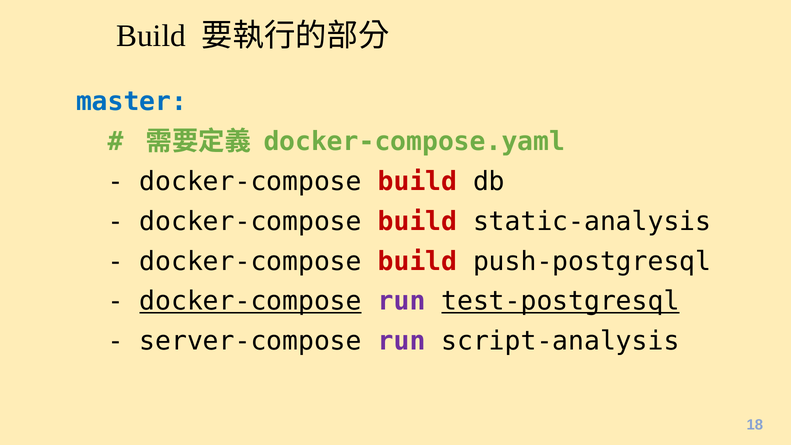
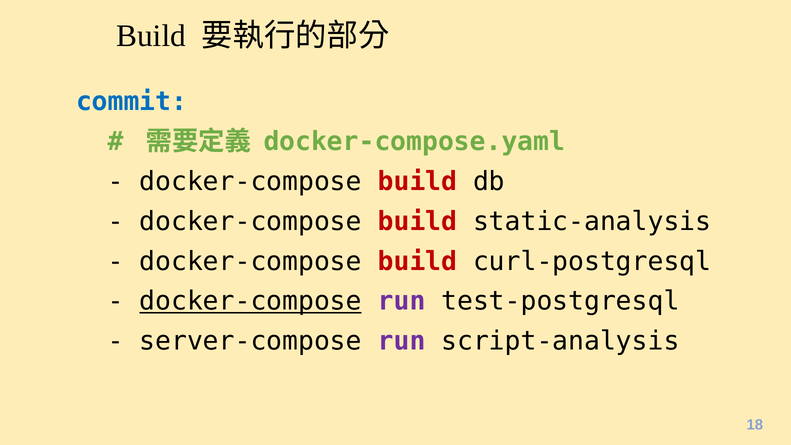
master: master -> commit
push-postgresql: push-postgresql -> curl-postgresql
test-postgresql underline: present -> none
